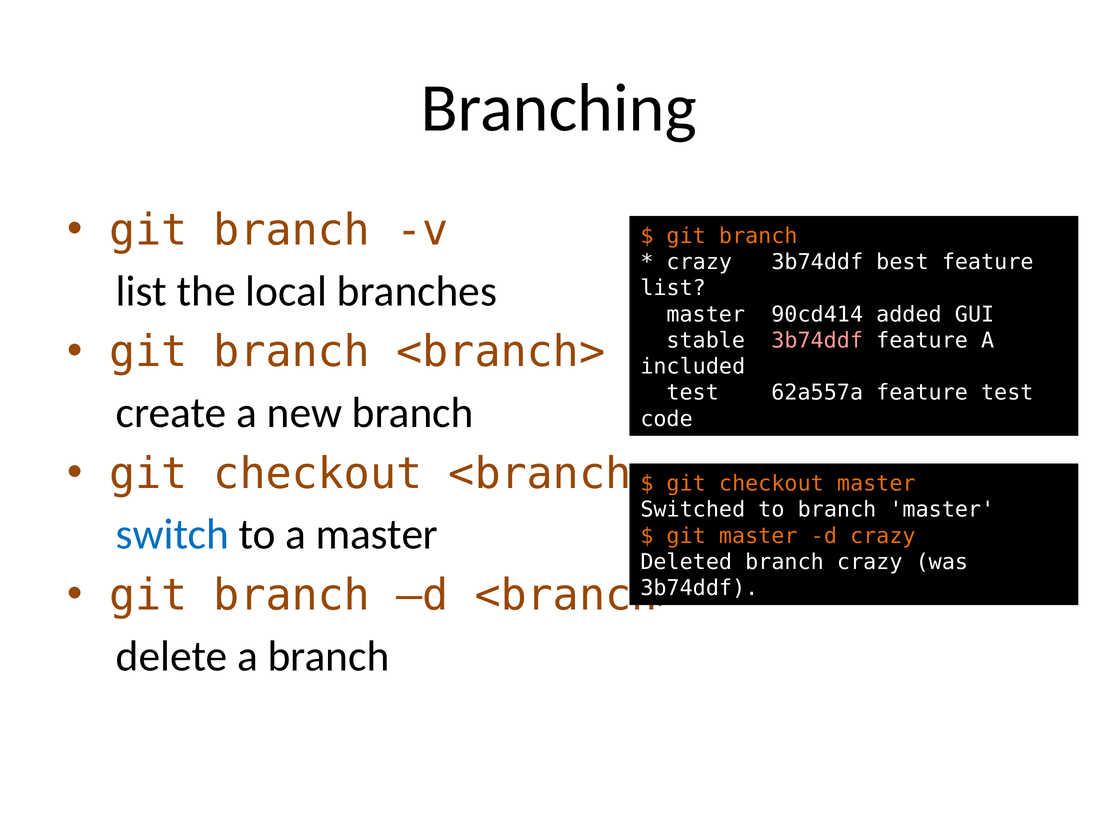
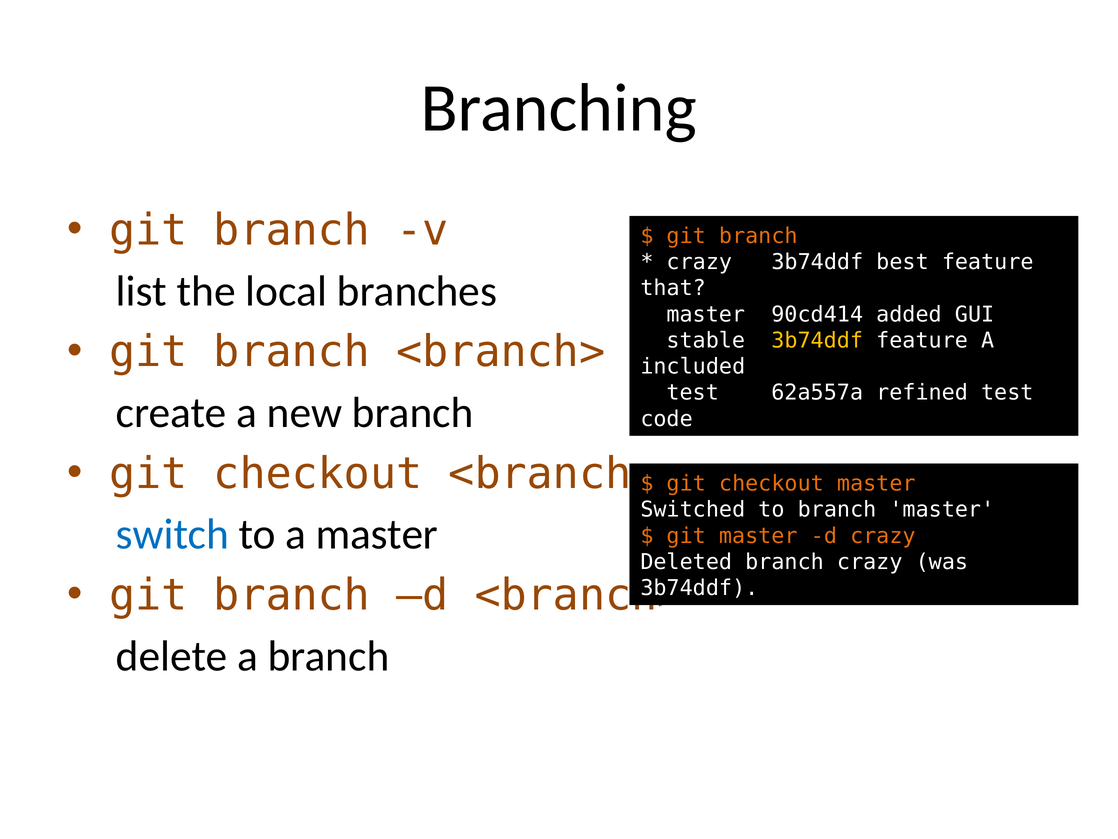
list at (673, 288): list -> that
3b74ddf at (817, 340) colour: pink -> yellow
62a557a feature: feature -> refined
